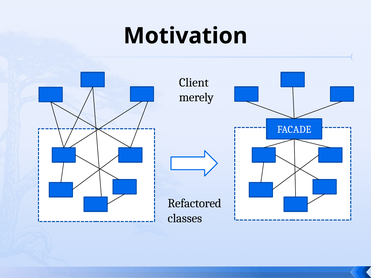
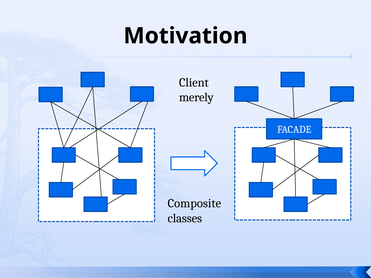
Refactored: Refactored -> Composite
